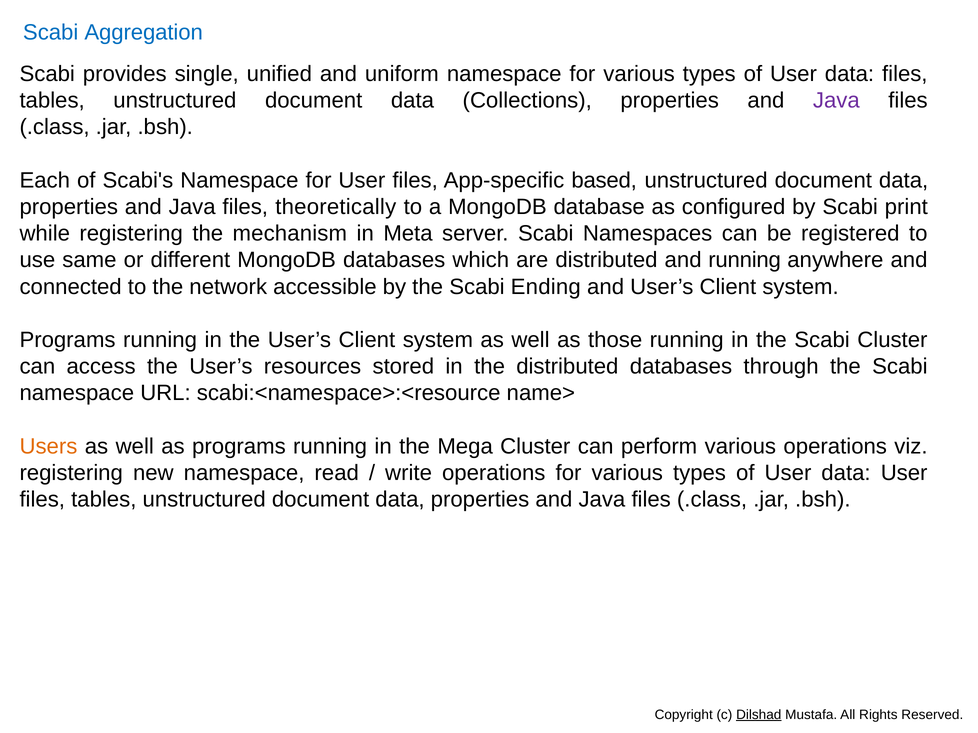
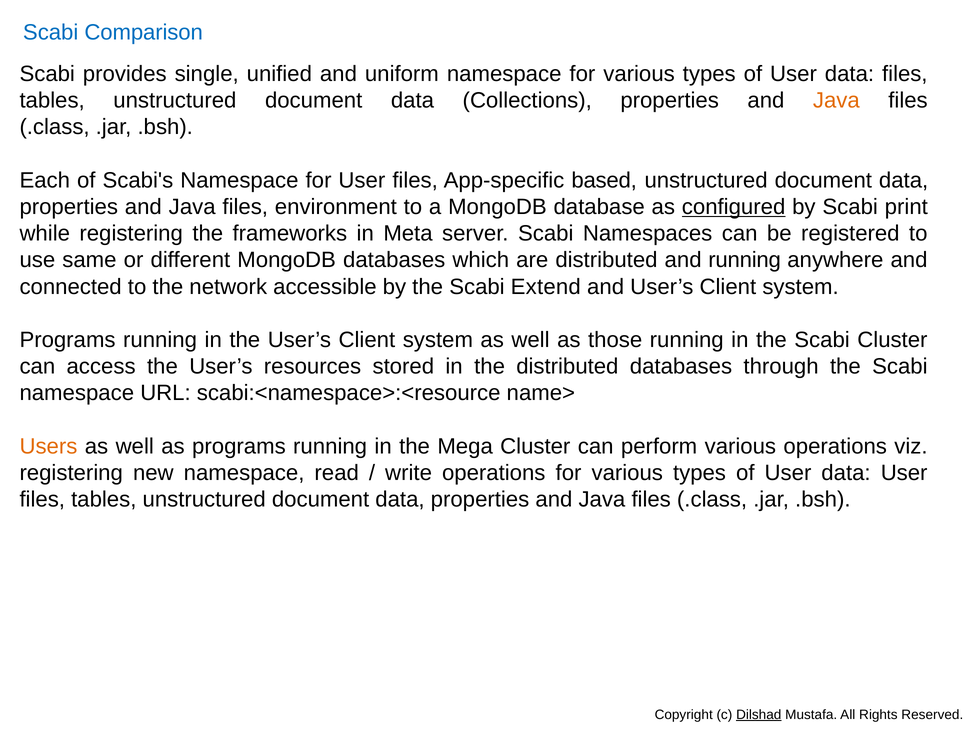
Aggregation: Aggregation -> Comparison
Java at (836, 101) colour: purple -> orange
theoretically: theoretically -> environment
configured underline: none -> present
mechanism: mechanism -> frameworks
Ending: Ending -> Extend
